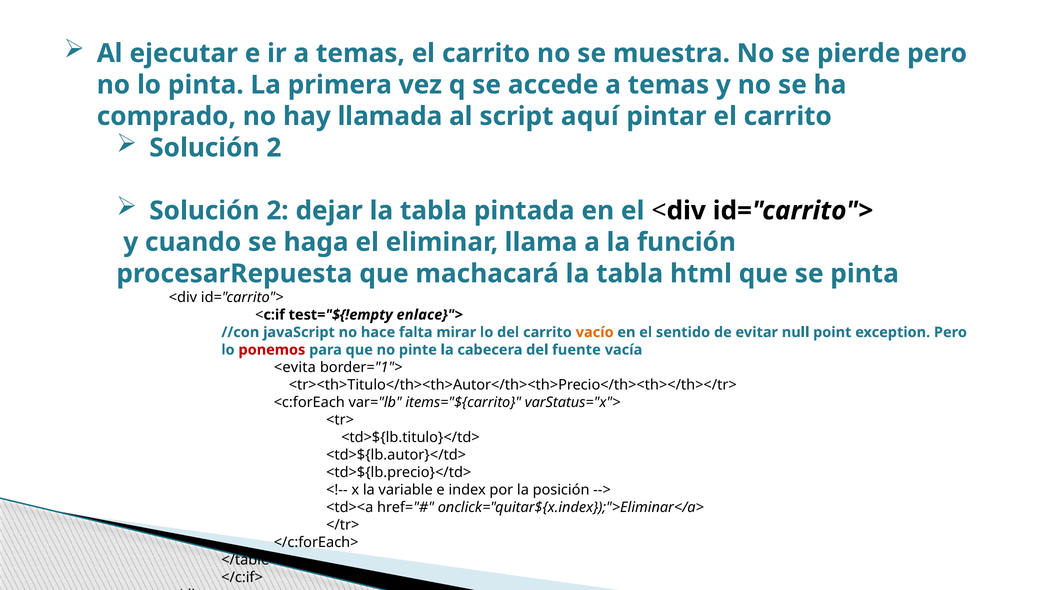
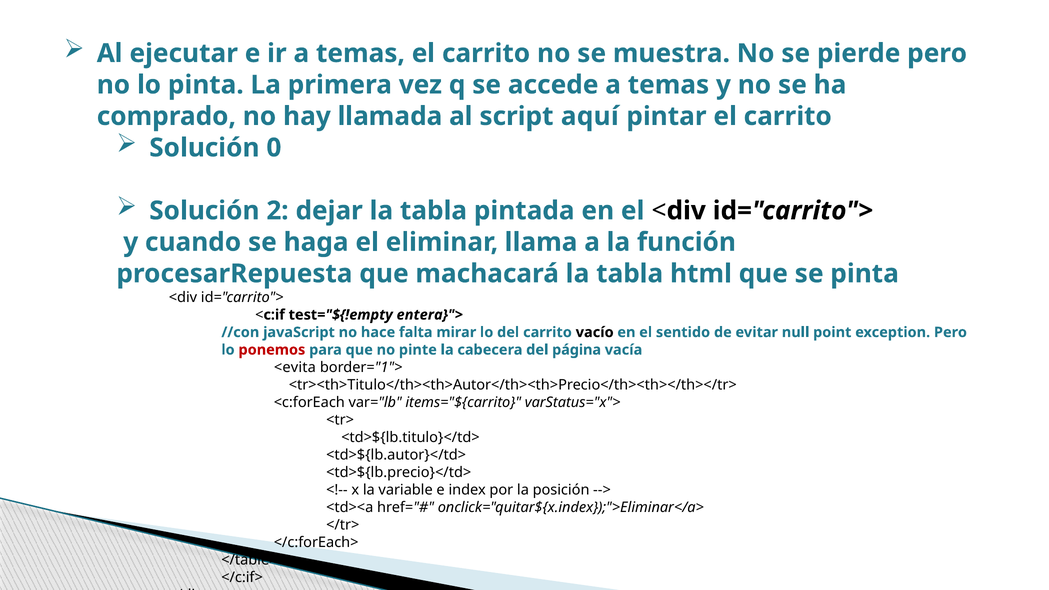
2 at (274, 148): 2 -> 0
enlace}">: enlace}"> -> entera}">
vacío colour: orange -> black
fuente: fuente -> página
